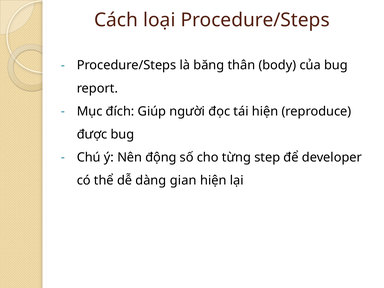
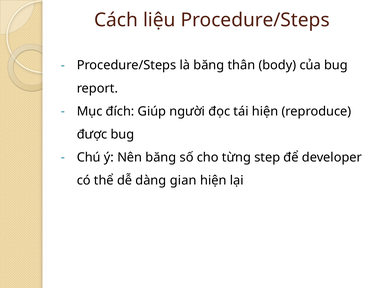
loại: loại -> liệu
Nên động: động -> băng
